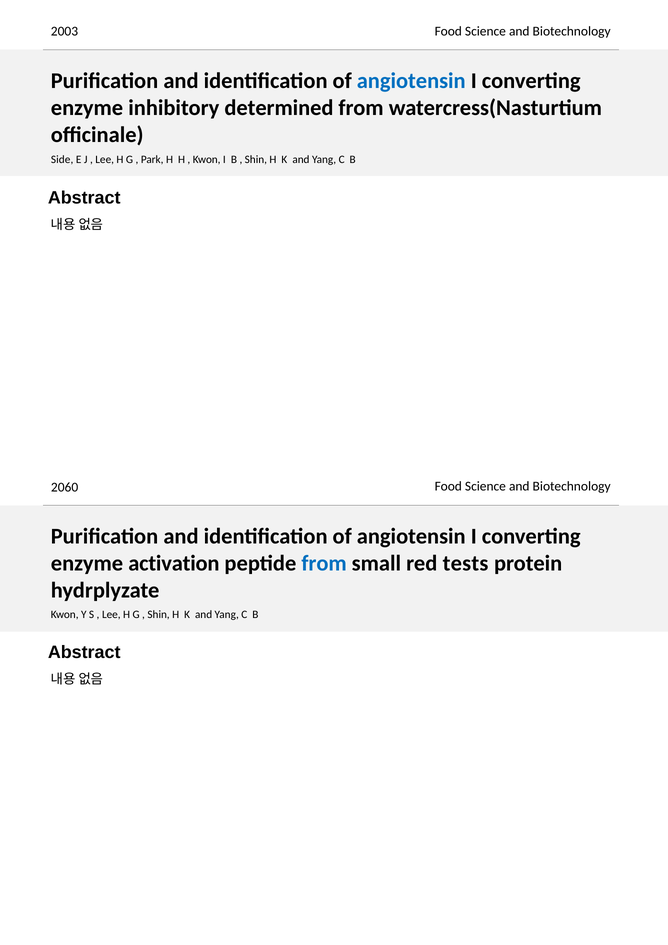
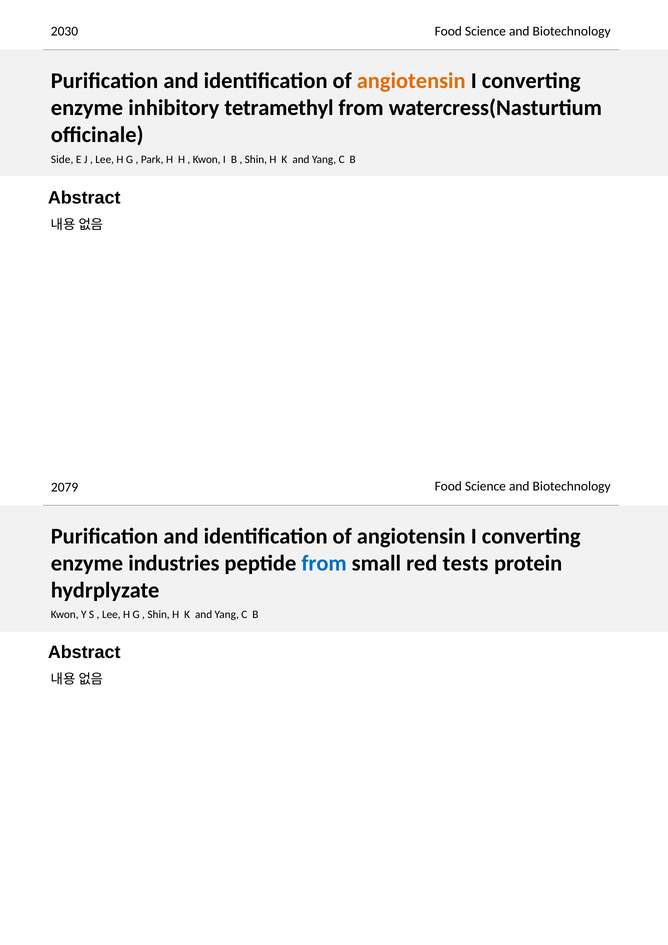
2003: 2003 -> 2030
angiotensin at (411, 81) colour: blue -> orange
determined: determined -> tetramethyl
2060: 2060 -> 2079
activation: activation -> industries
